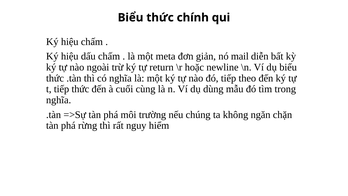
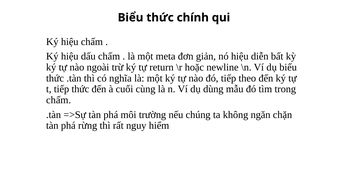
nó mail: mail -> hiệu
nghĩa at (59, 100): nghĩa -> chấm
